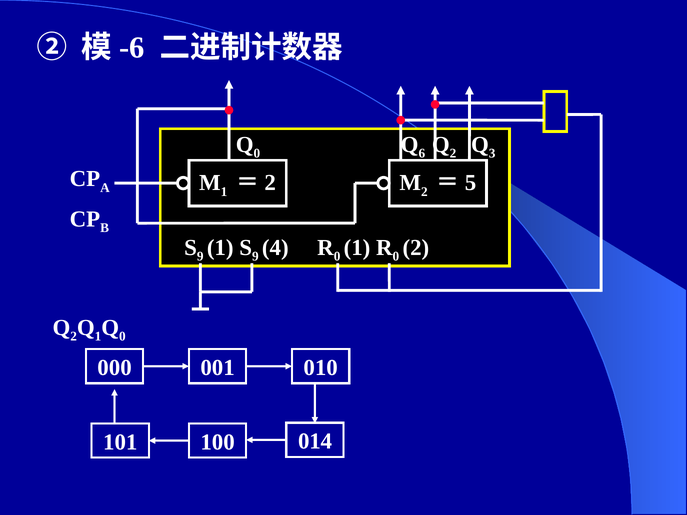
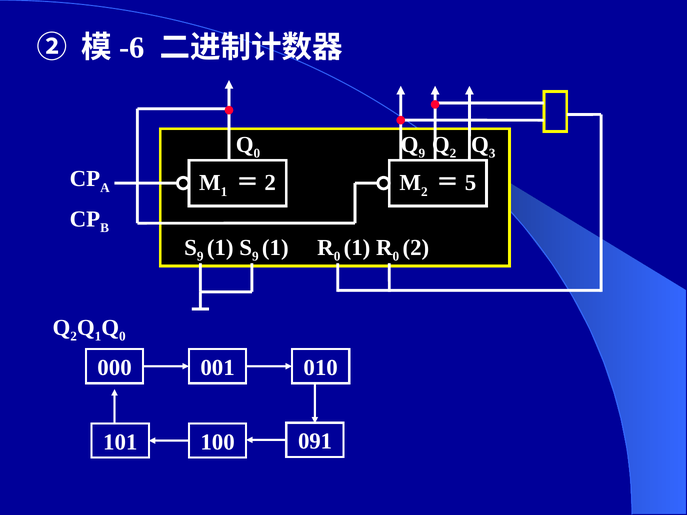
6 at (422, 154): 6 -> 9
4 at (275, 248): 4 -> 1
014: 014 -> 091
